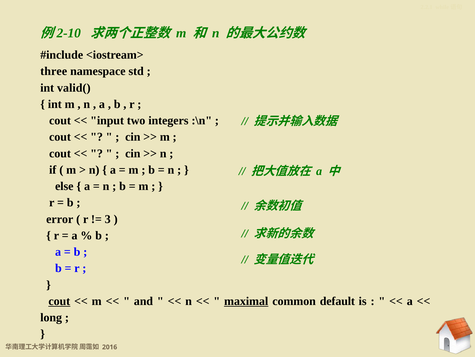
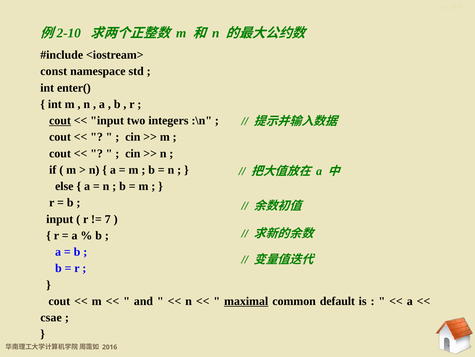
three: three -> const
valid(: valid( -> enter(
cout at (60, 120) underline: none -> present
error at (60, 219): error -> input
3: 3 -> 7
cout at (59, 301) underline: present -> none
long: long -> csae
